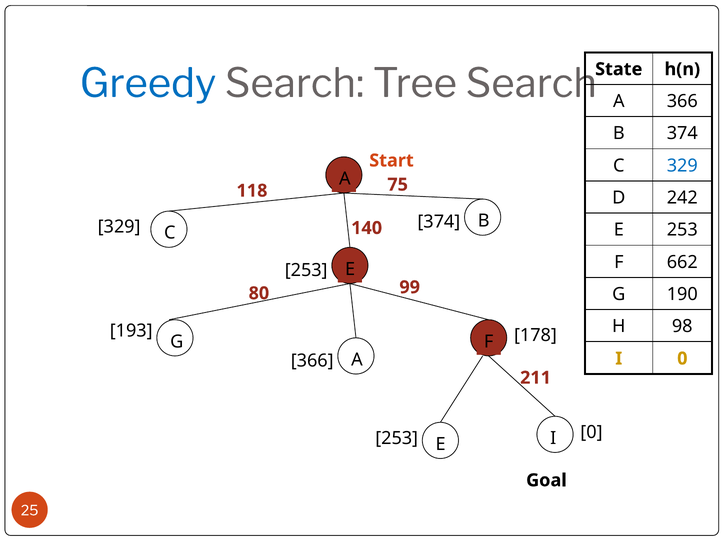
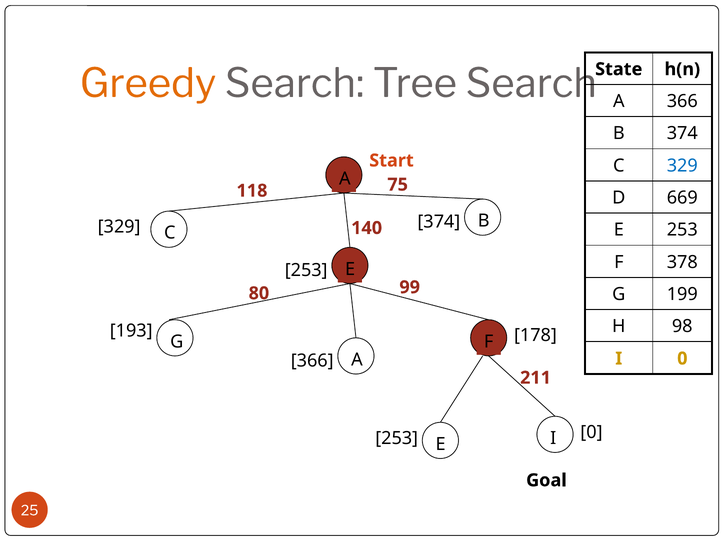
Greedy colour: blue -> orange
242: 242 -> 669
662: 662 -> 378
190: 190 -> 199
